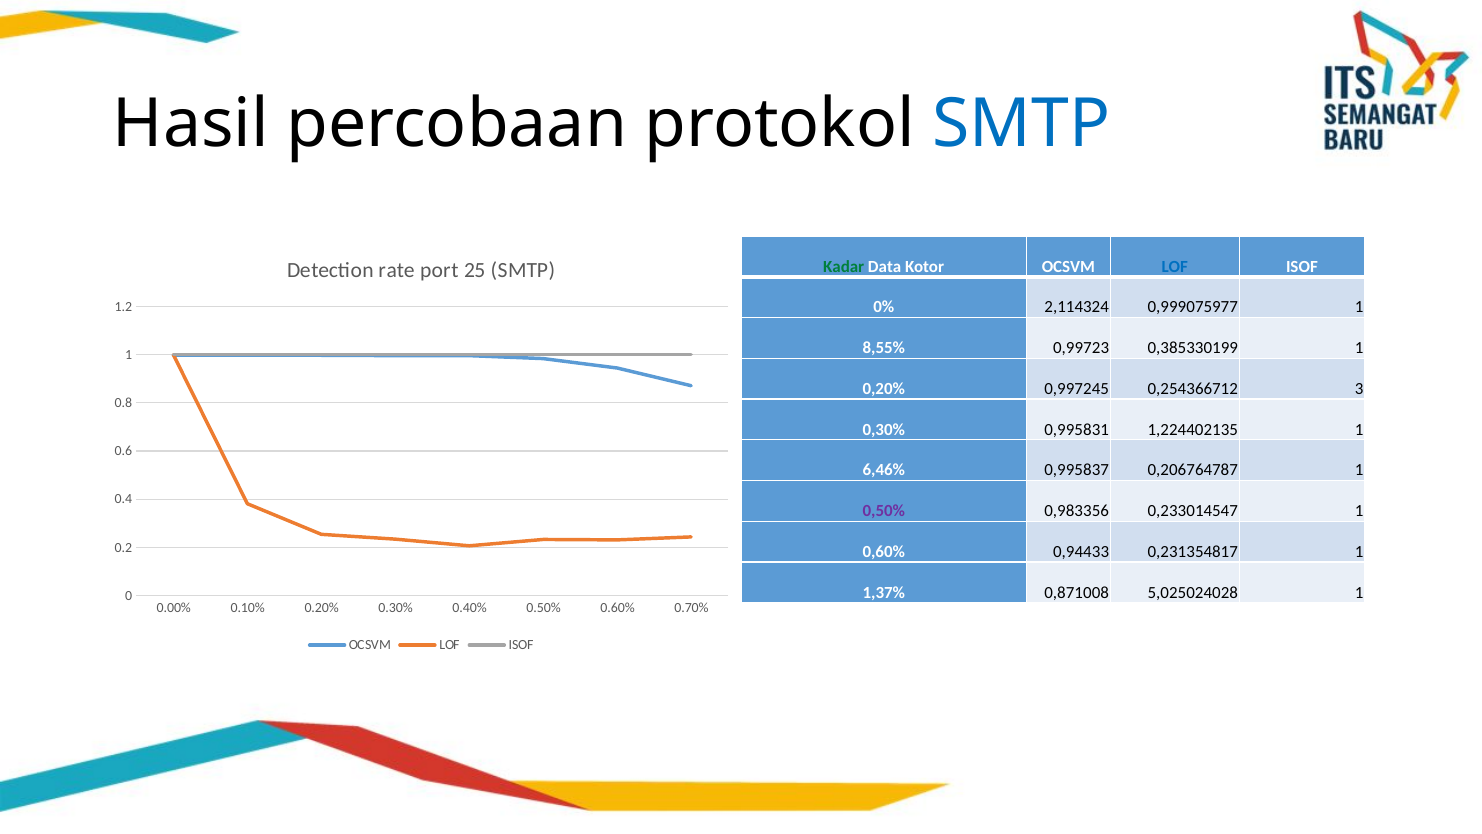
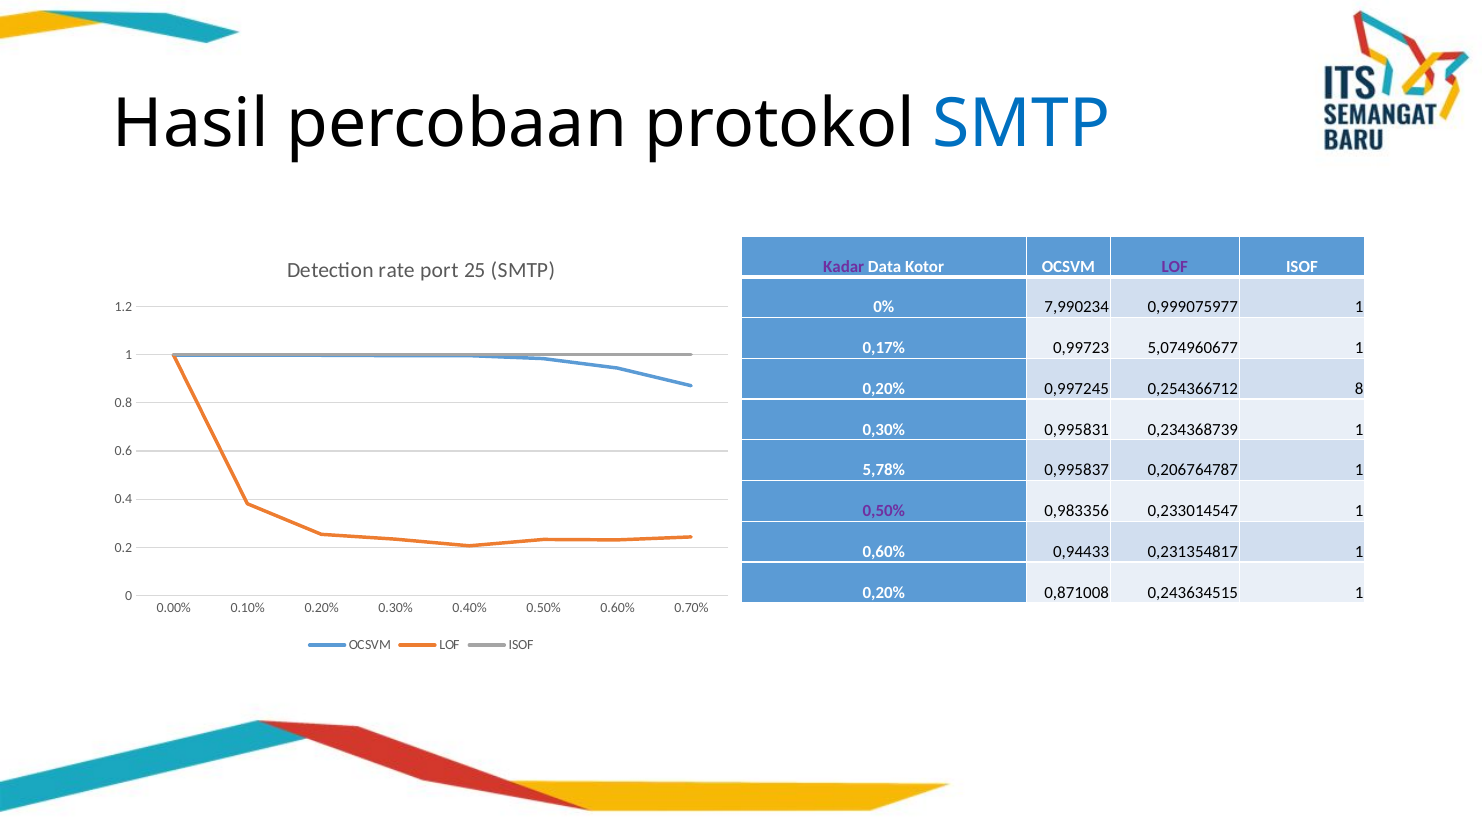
Kadar colour: green -> purple
LOF at (1175, 266) colour: blue -> purple
2,114324: 2,114324 -> 7,990234
8,55%: 8,55% -> 0,17%
0,385330199: 0,385330199 -> 5,074960677
3: 3 -> 8
1,224402135: 1,224402135 -> 0,234368739
6,46%: 6,46% -> 5,78%
1,37% at (884, 592): 1,37% -> 0,20%
5,025024028: 5,025024028 -> 0,243634515
